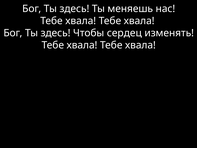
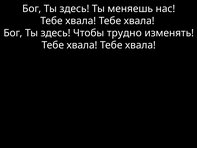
сердец: сердец -> трудно
